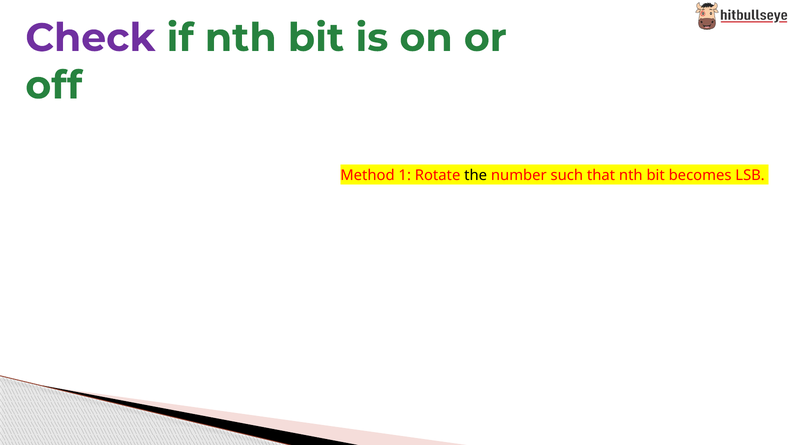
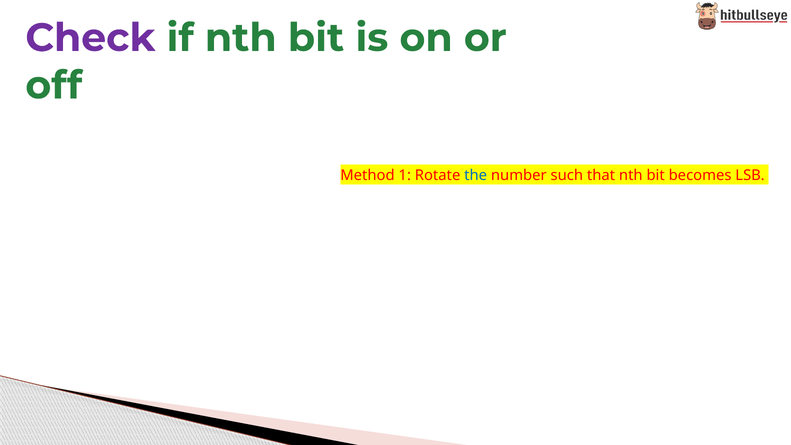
the colour: black -> blue
